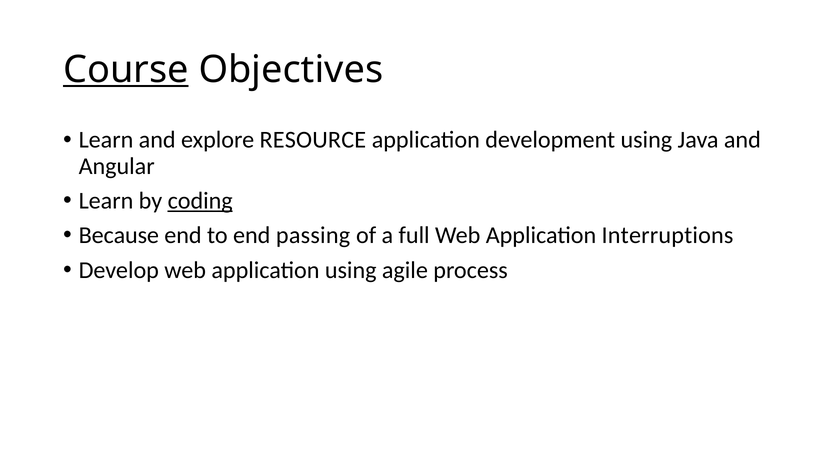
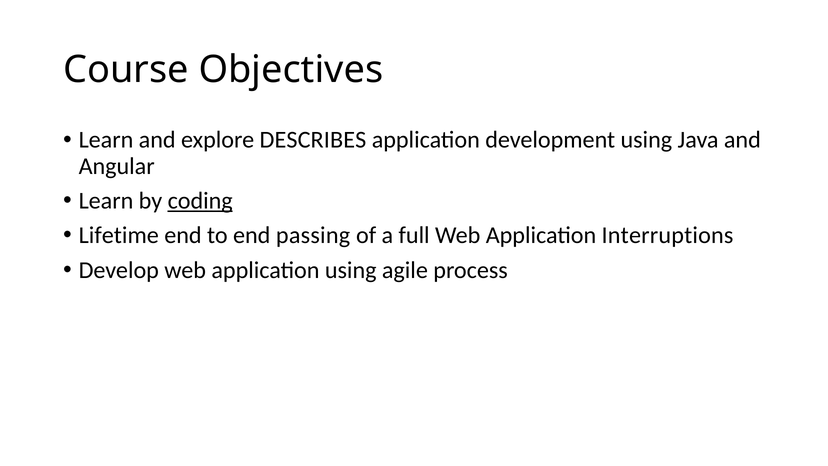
Course underline: present -> none
RESOURCE: RESOURCE -> DESCRIBES
Because: Because -> Lifetime
